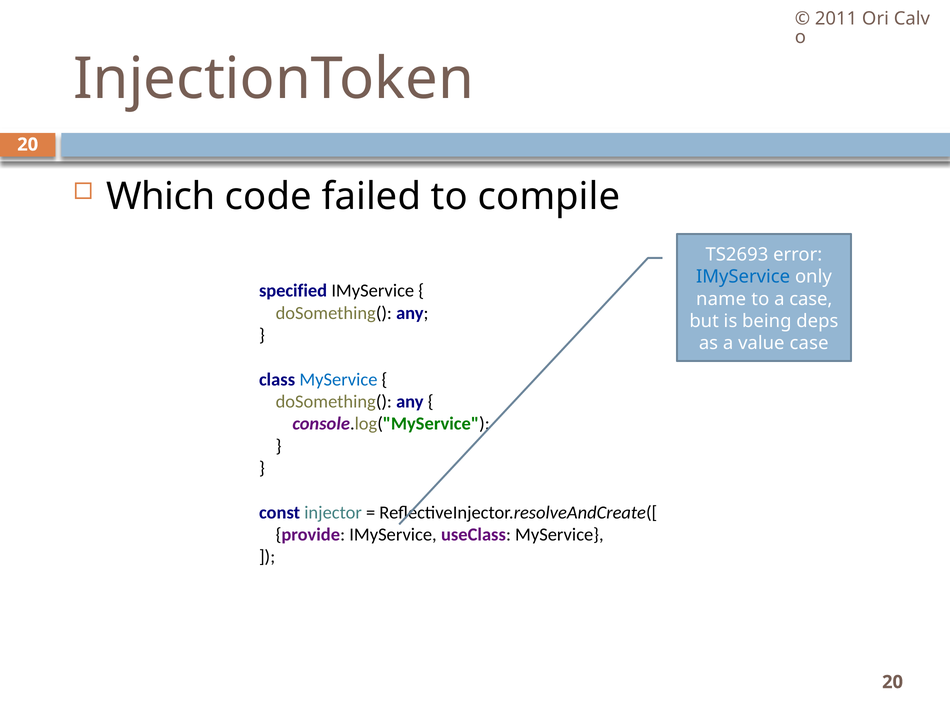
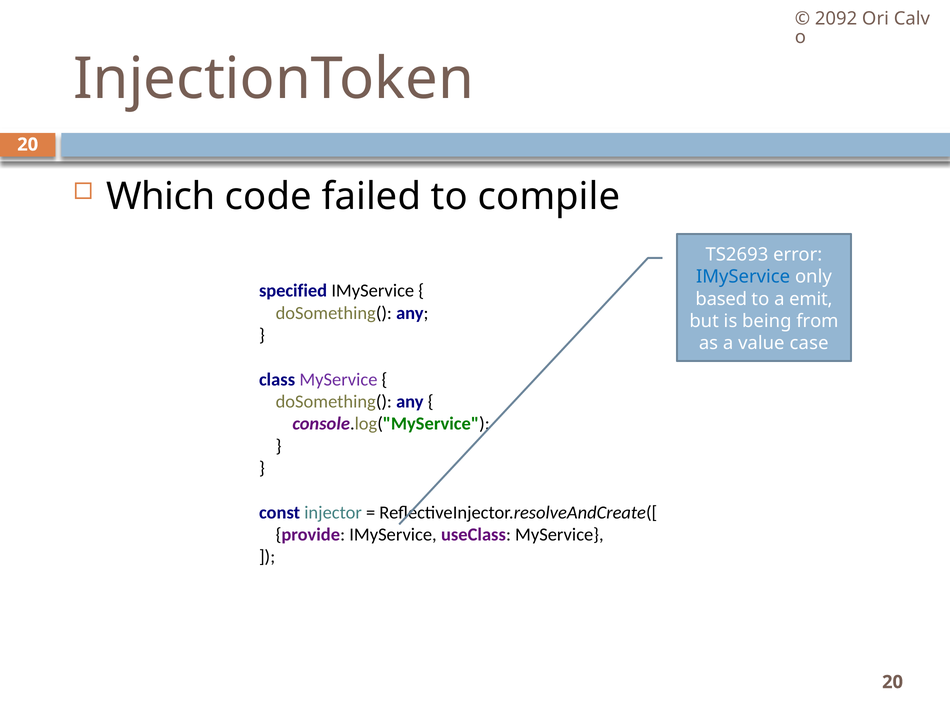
2011: 2011 -> 2092
name: name -> based
a case: case -> emit
deps: deps -> from
MyService at (338, 380) colour: blue -> purple
